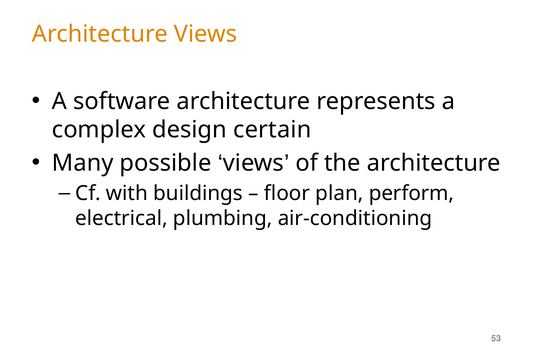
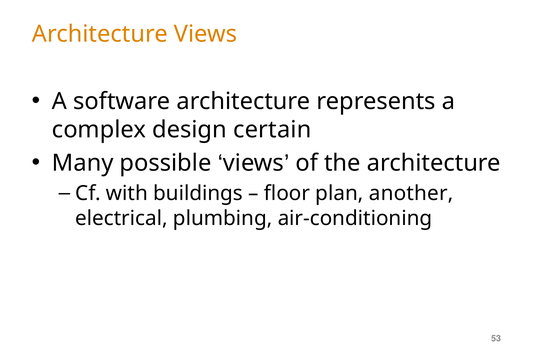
perform: perform -> another
